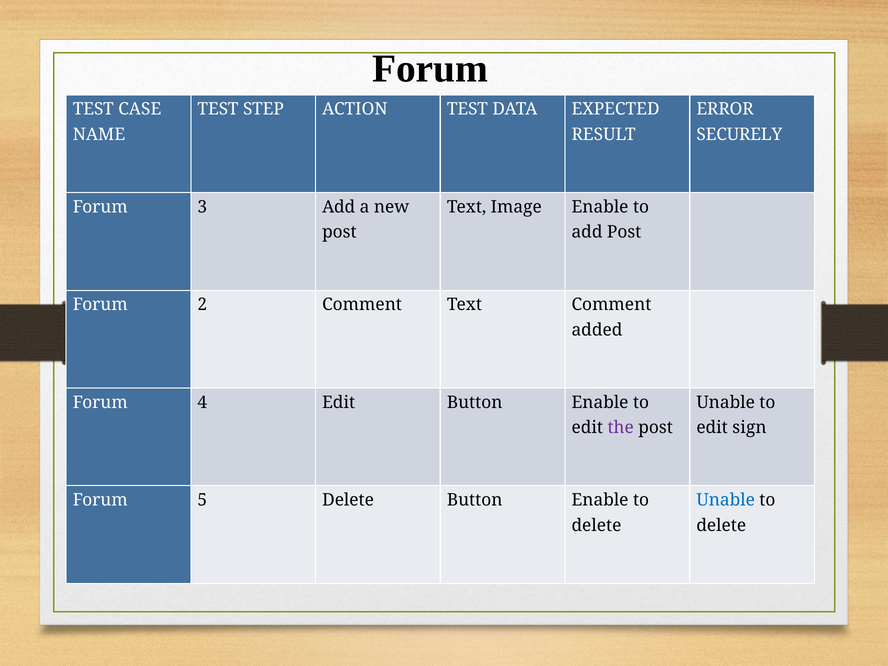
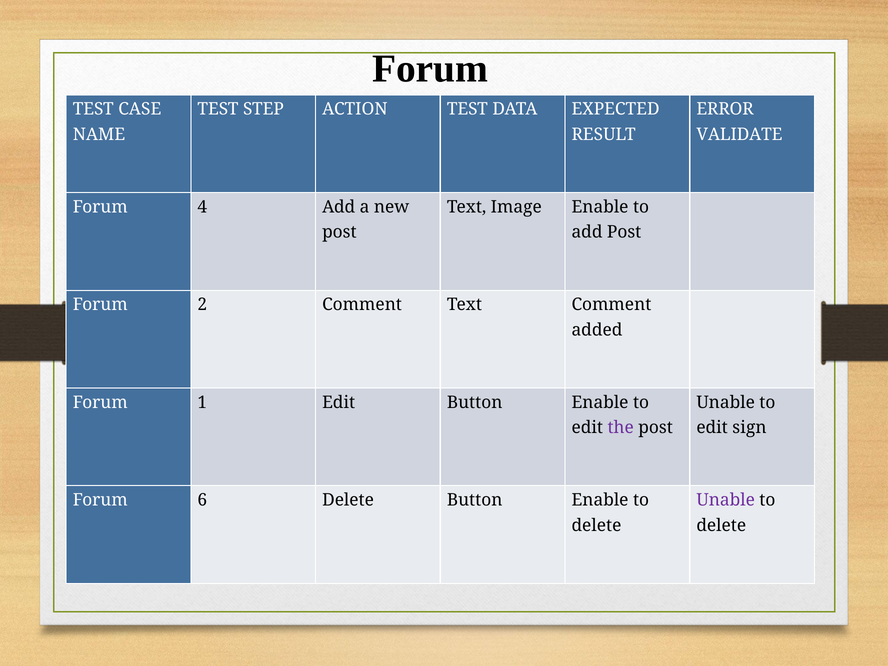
SECURELY: SECURELY -> VALIDATE
3: 3 -> 4
4: 4 -> 1
5: 5 -> 6
Unable at (726, 500) colour: blue -> purple
